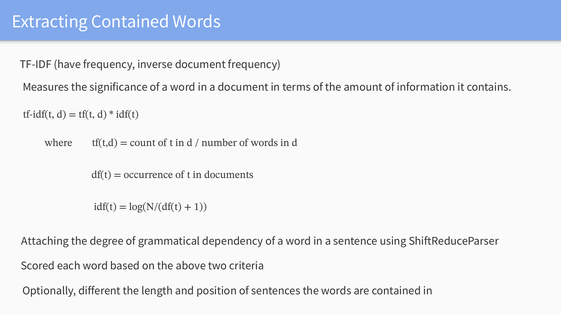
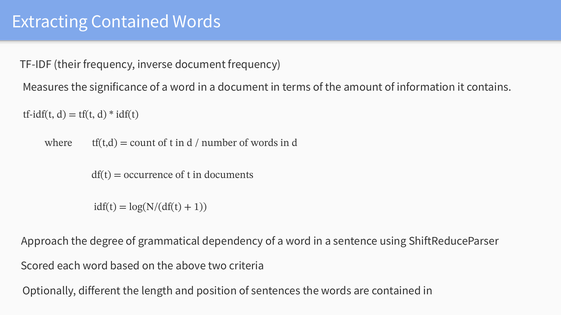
have: have -> their
Attaching: Attaching -> Approach
